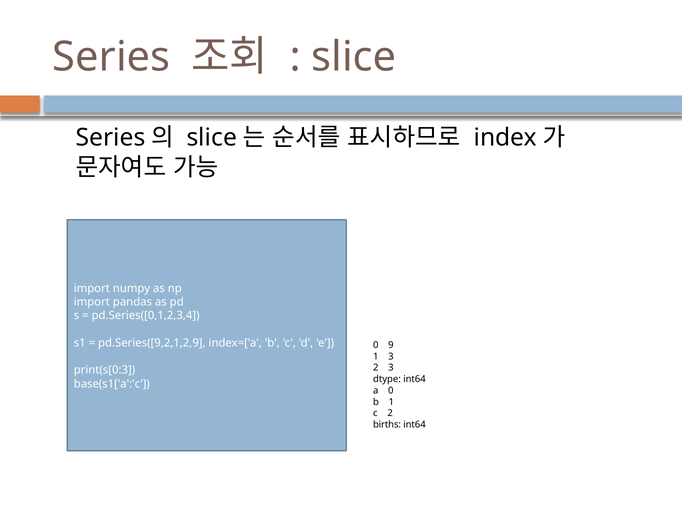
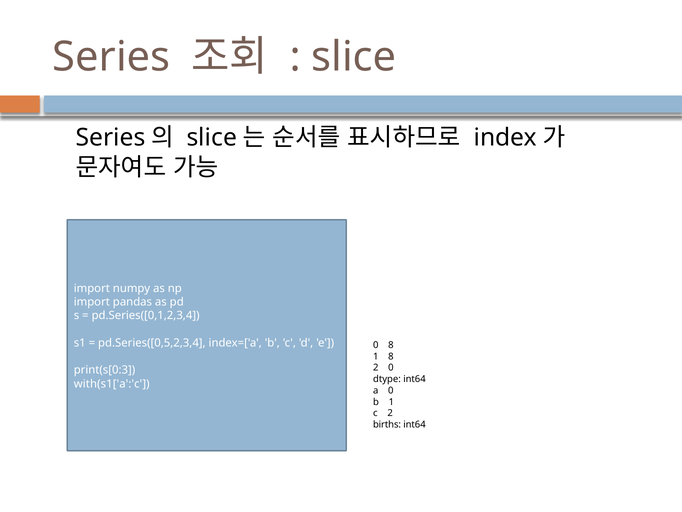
pd.Series([9,2,1,2,9: pd.Series([9,2,1,2,9 -> pd.Series([0,5,2,3,4
0 9: 9 -> 8
1 3: 3 -> 8
2 3: 3 -> 0
base(s1['a':'c: base(s1['a':'c -> with(s1['a':'c
